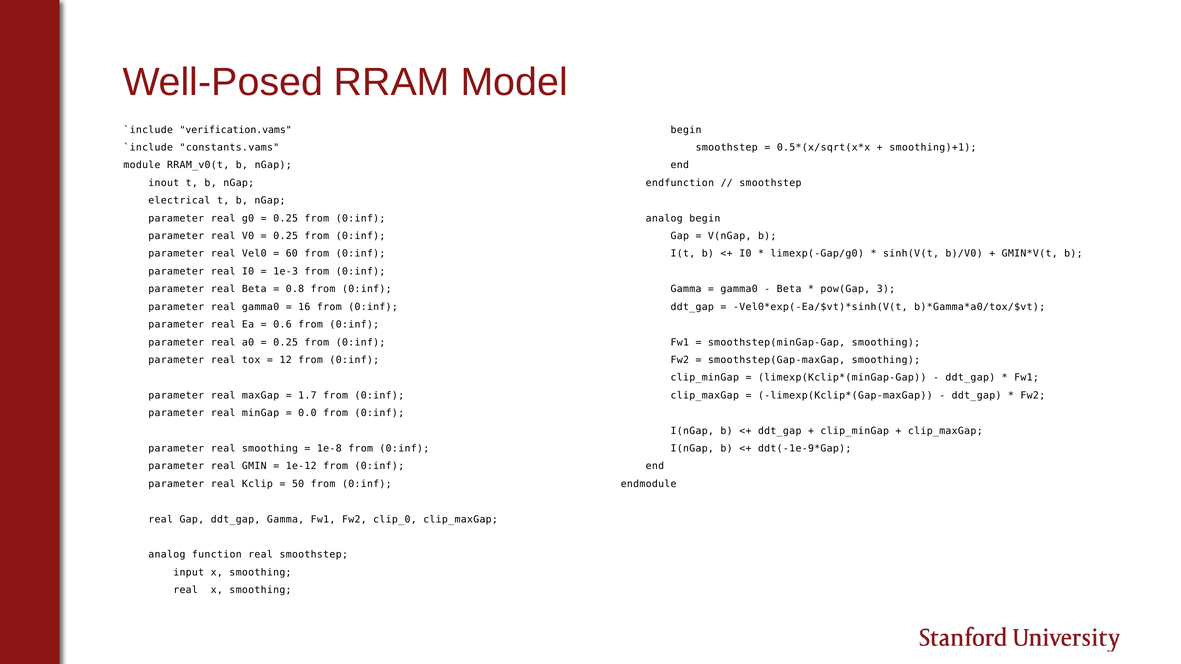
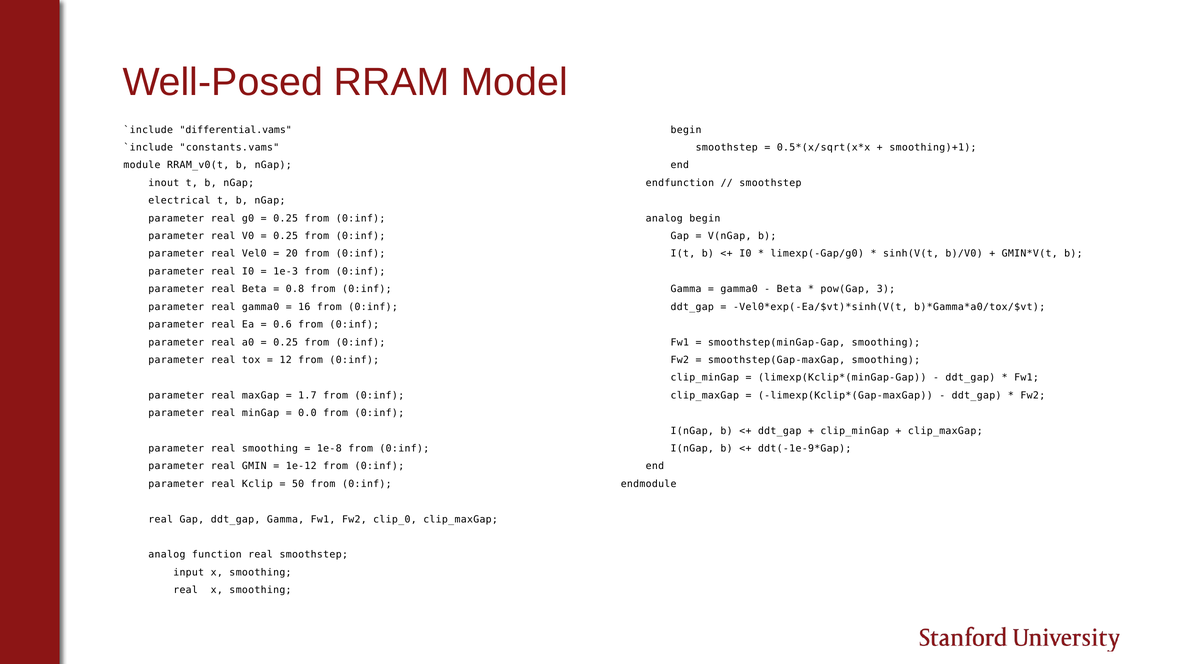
verification.vams: verification.vams -> differential.vams
60: 60 -> 20
